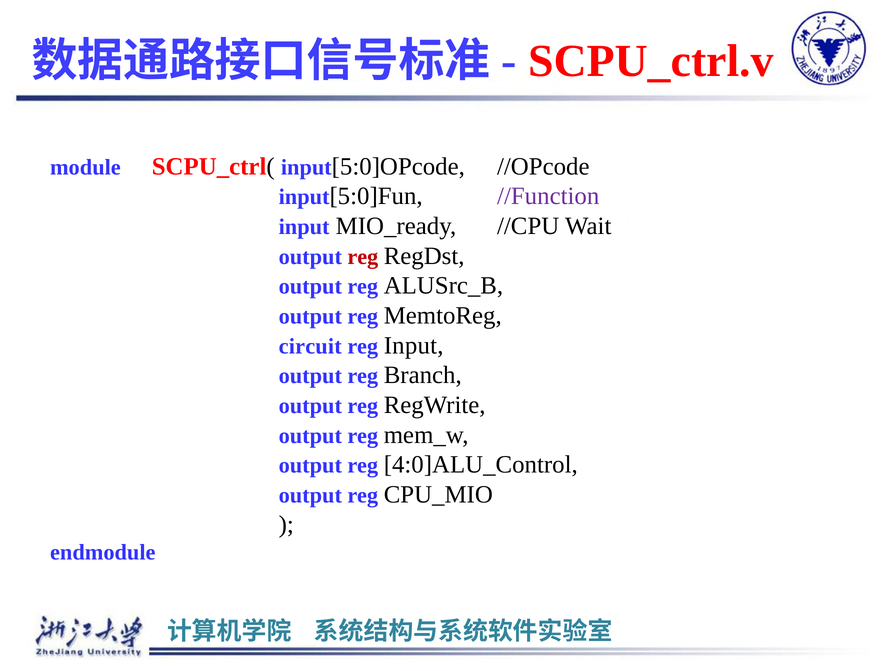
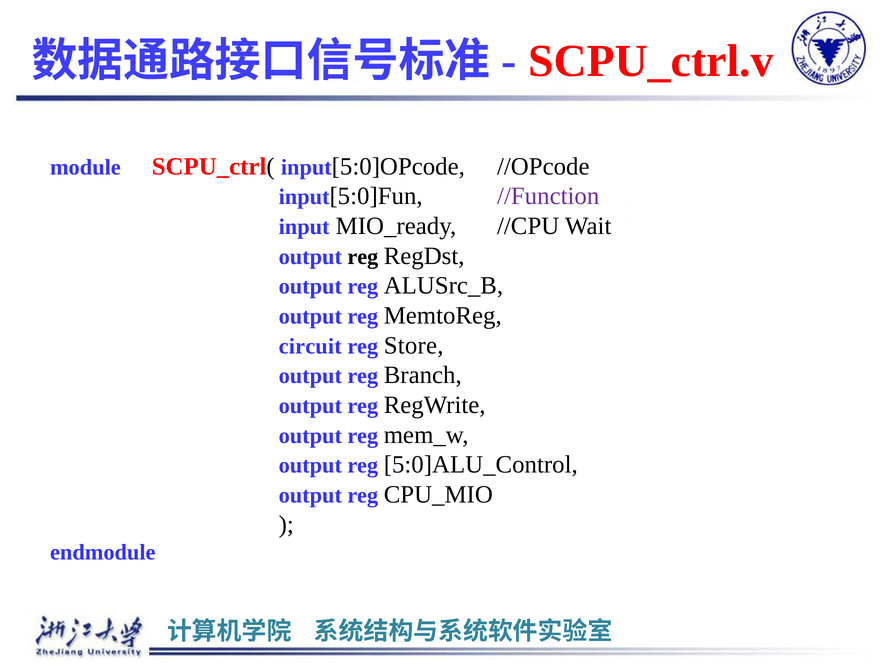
reg at (363, 257) colour: red -> black
reg Input: Input -> Store
4:0]ALU_Control: 4:0]ALU_Control -> 5:0]ALU_Control
